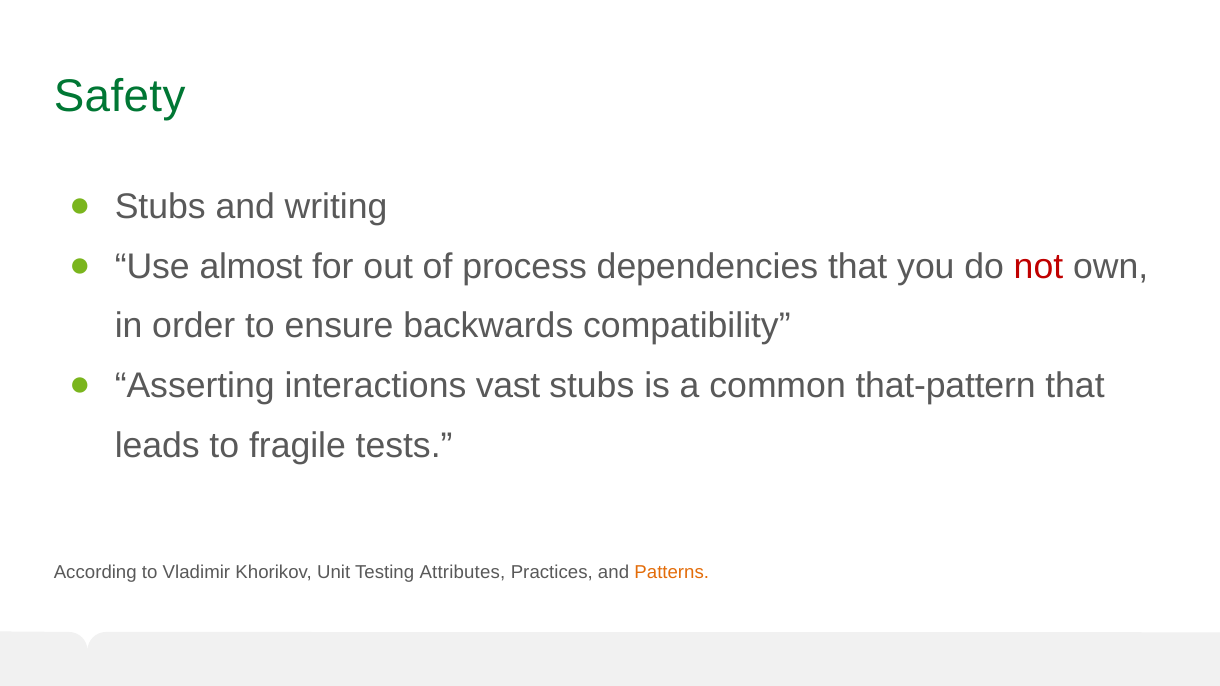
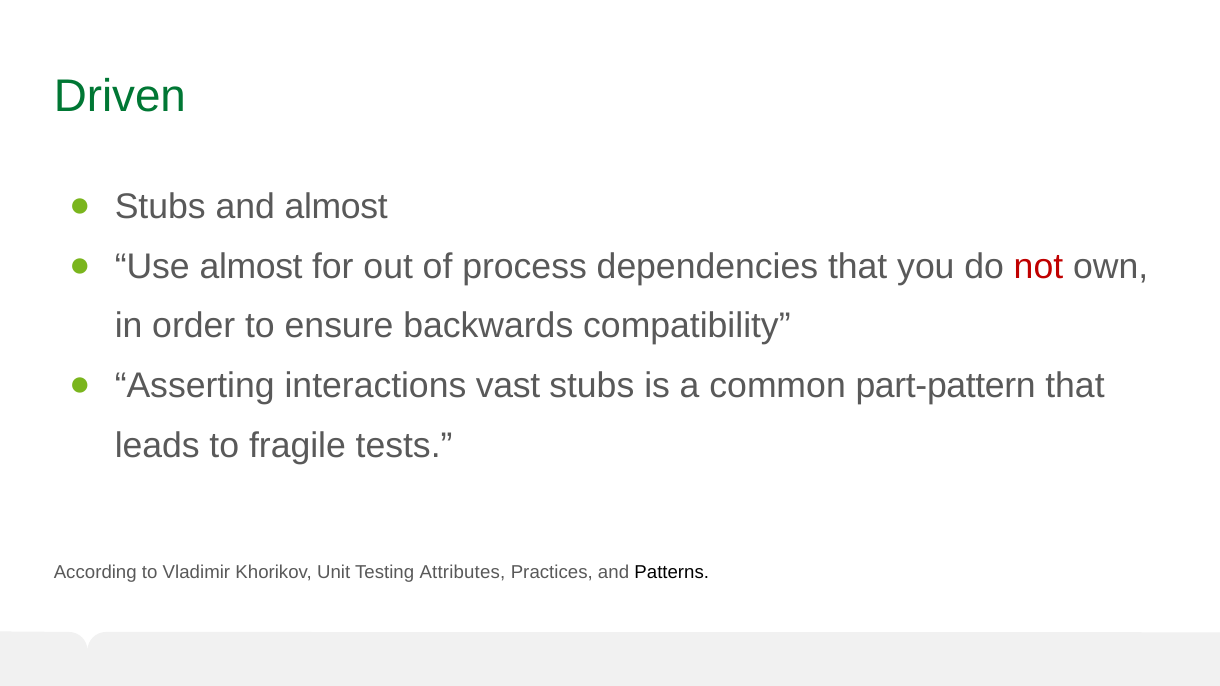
Safety: Safety -> Driven
and writing: writing -> almost
that-pattern: that-pattern -> part-pattern
Patterns colour: orange -> black
